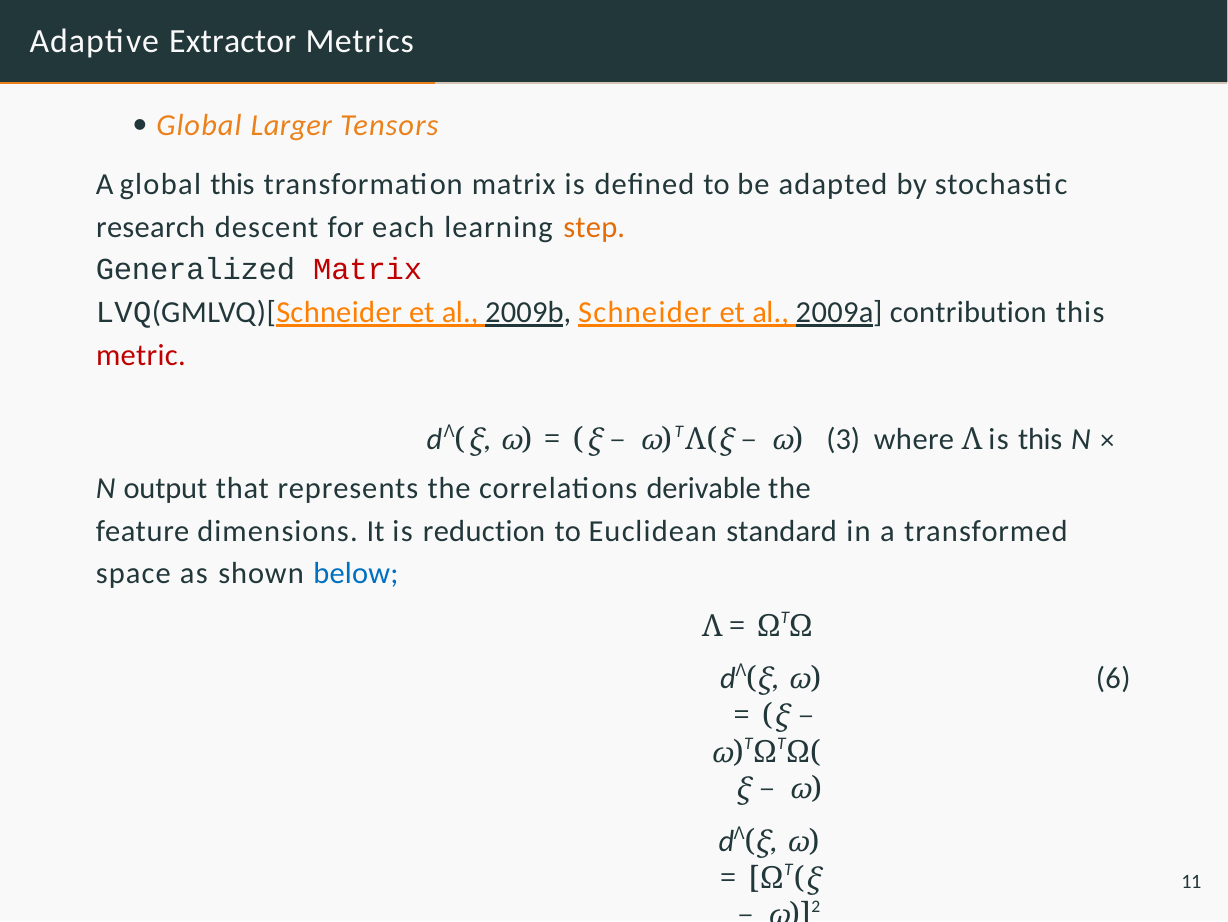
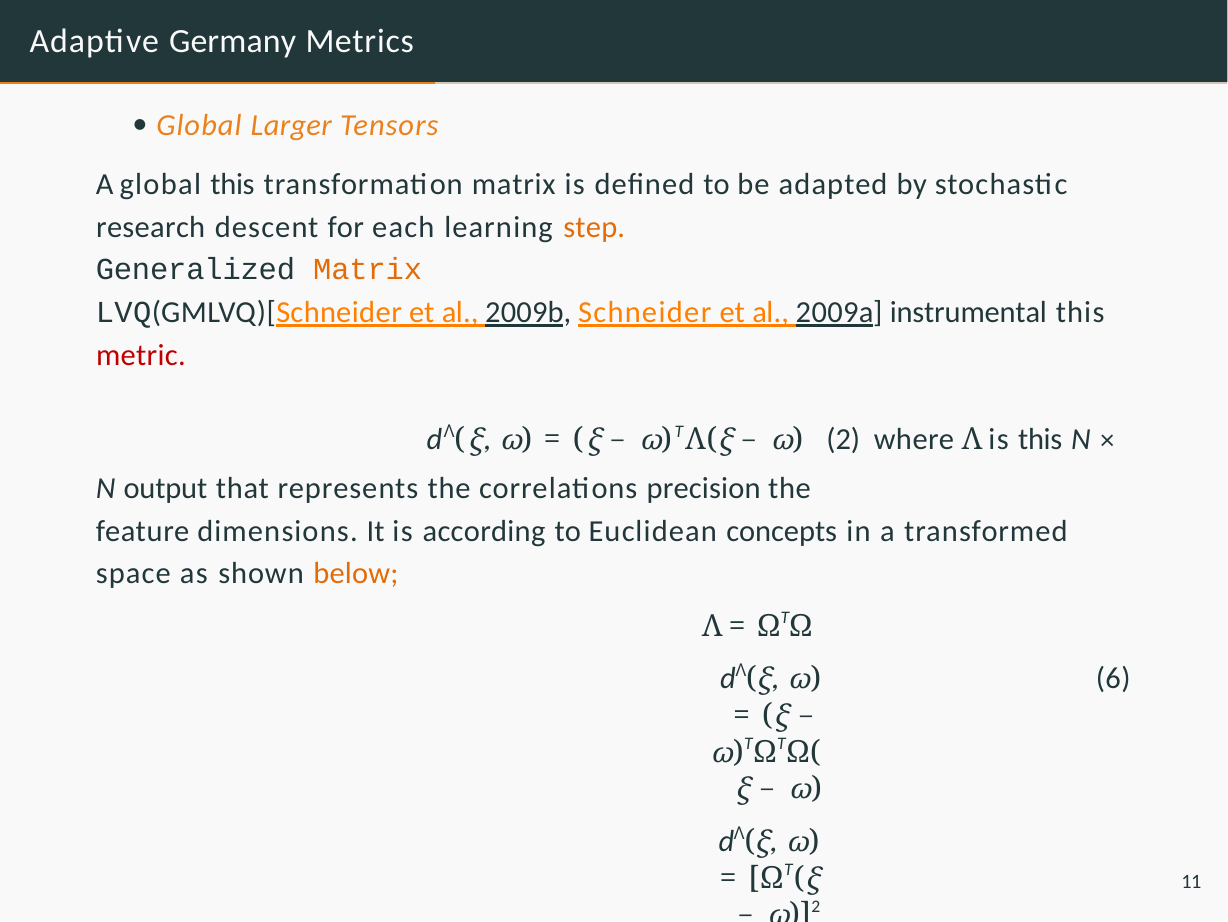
Extractor: Extractor -> Germany
Matrix at (368, 270) colour: red -> orange
contribution: contribution -> instrumental
3: 3 -> 2
derivable: derivable -> precision
reduction: reduction -> according
standard: standard -> concepts
below colour: blue -> orange
